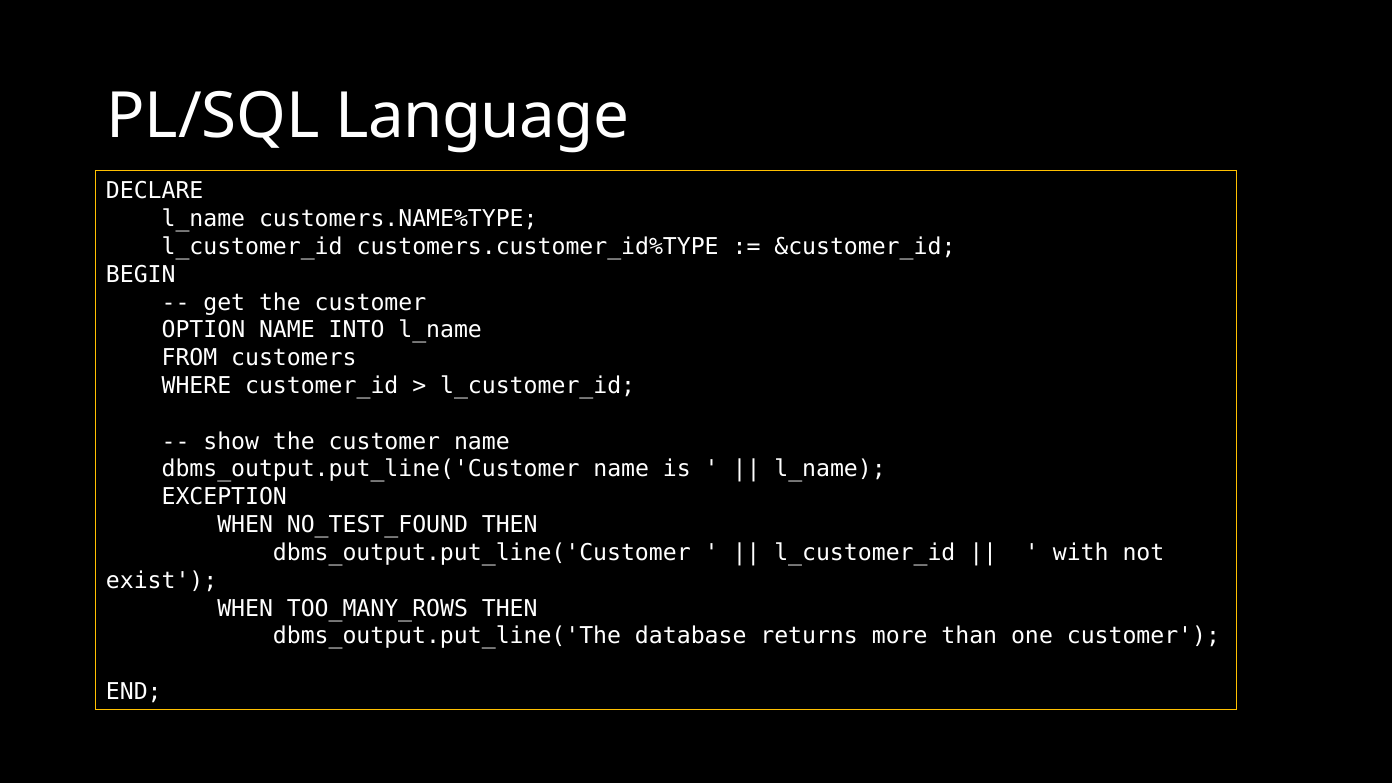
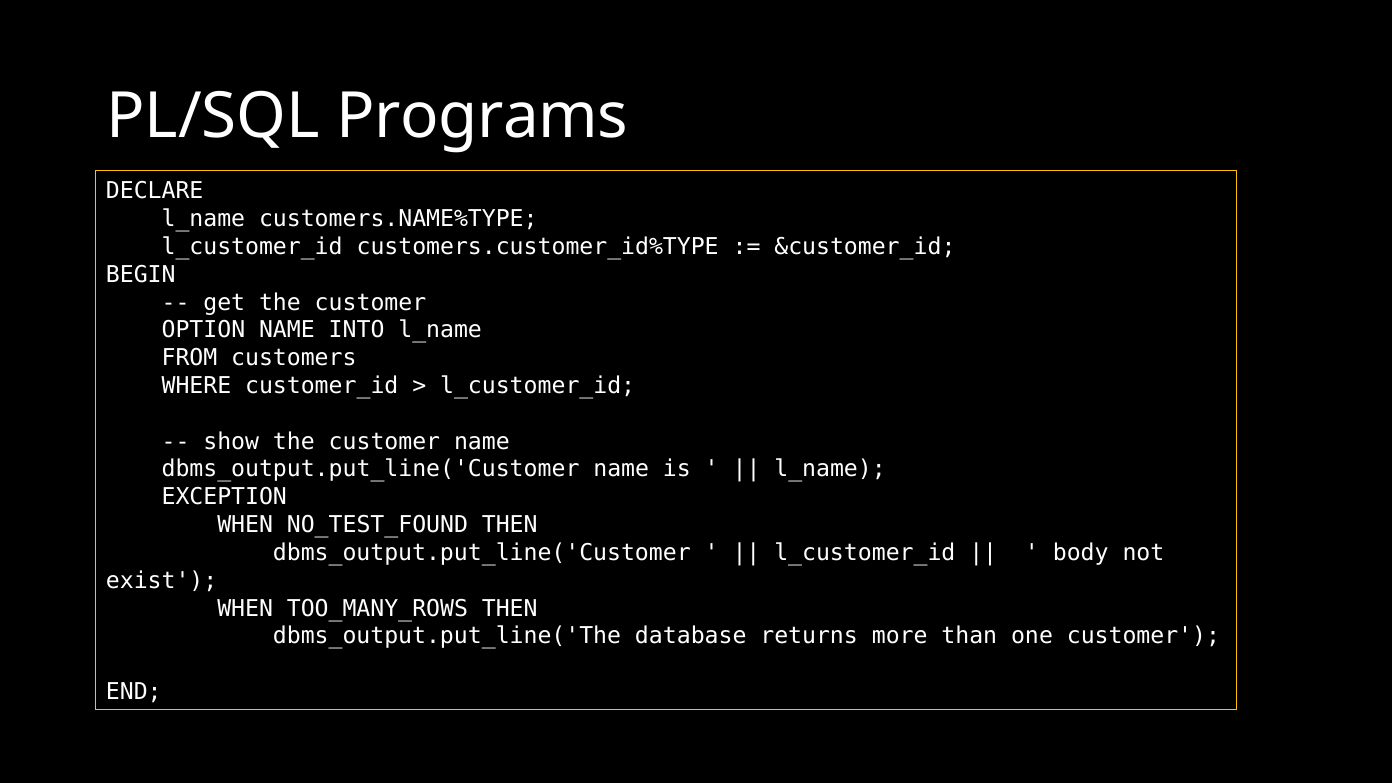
Language: Language -> Programs
with: with -> body
